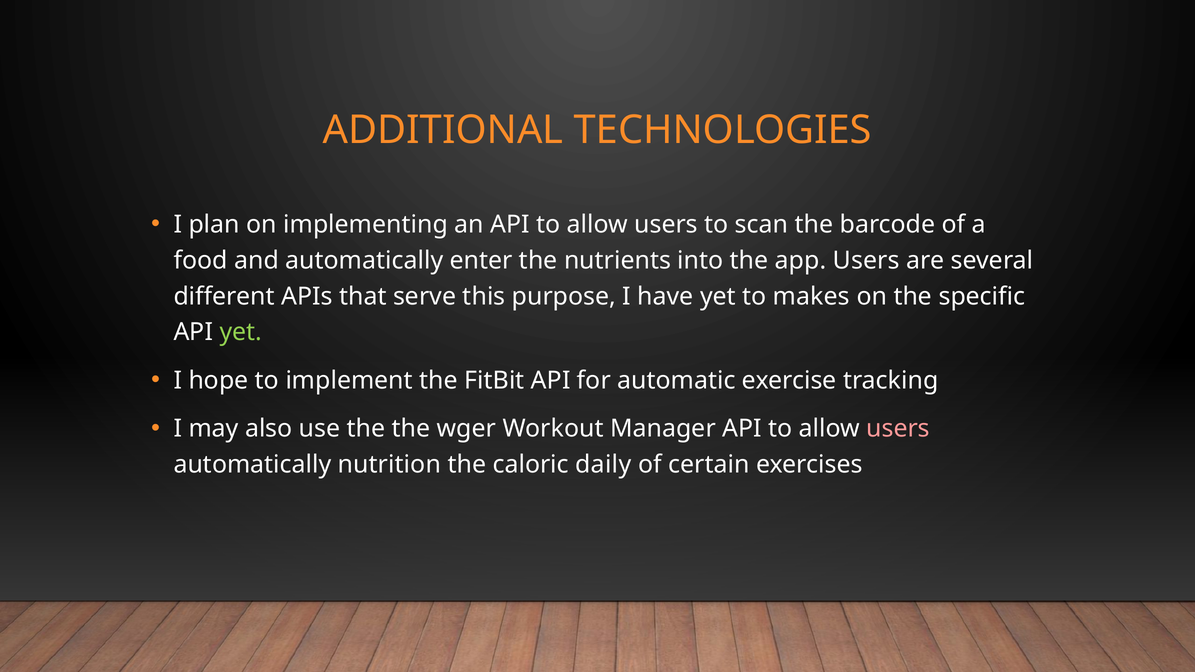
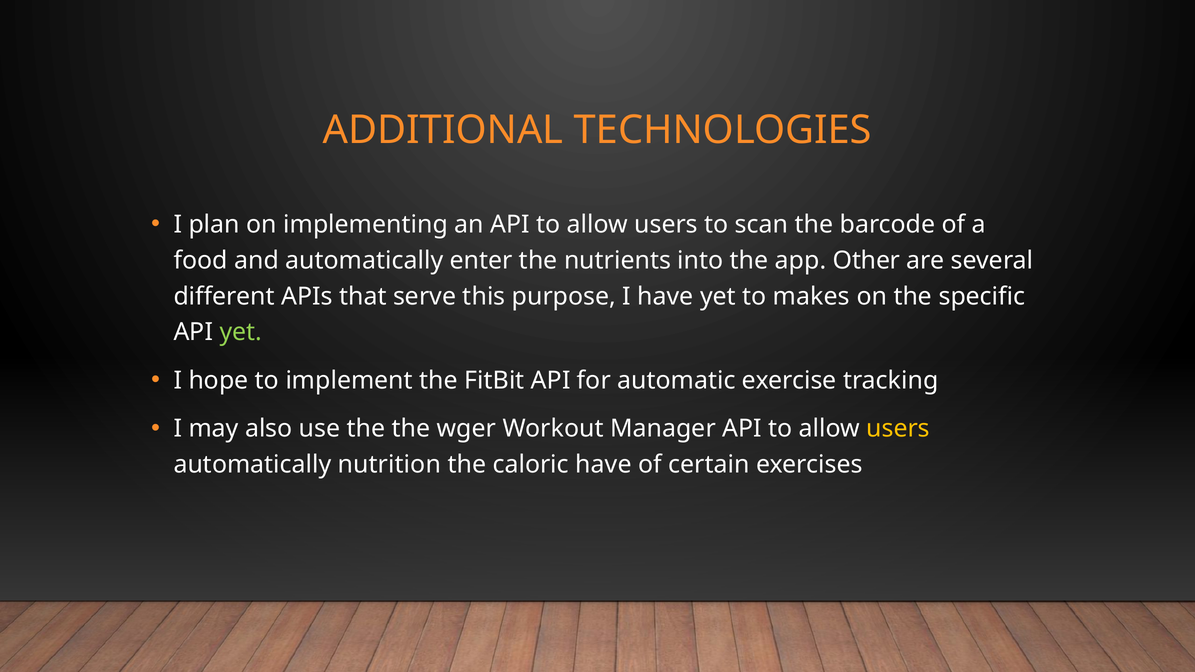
app Users: Users -> Other
users at (898, 429) colour: pink -> yellow
caloric daily: daily -> have
